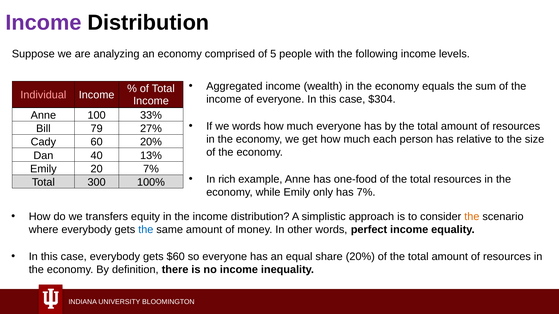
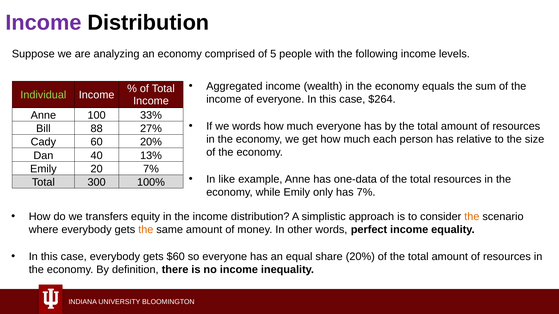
Individual colour: pink -> light green
$304: $304 -> $264
79: 79 -> 88
rich: rich -> like
one-food: one-food -> one-data
the at (146, 230) colour: blue -> orange
